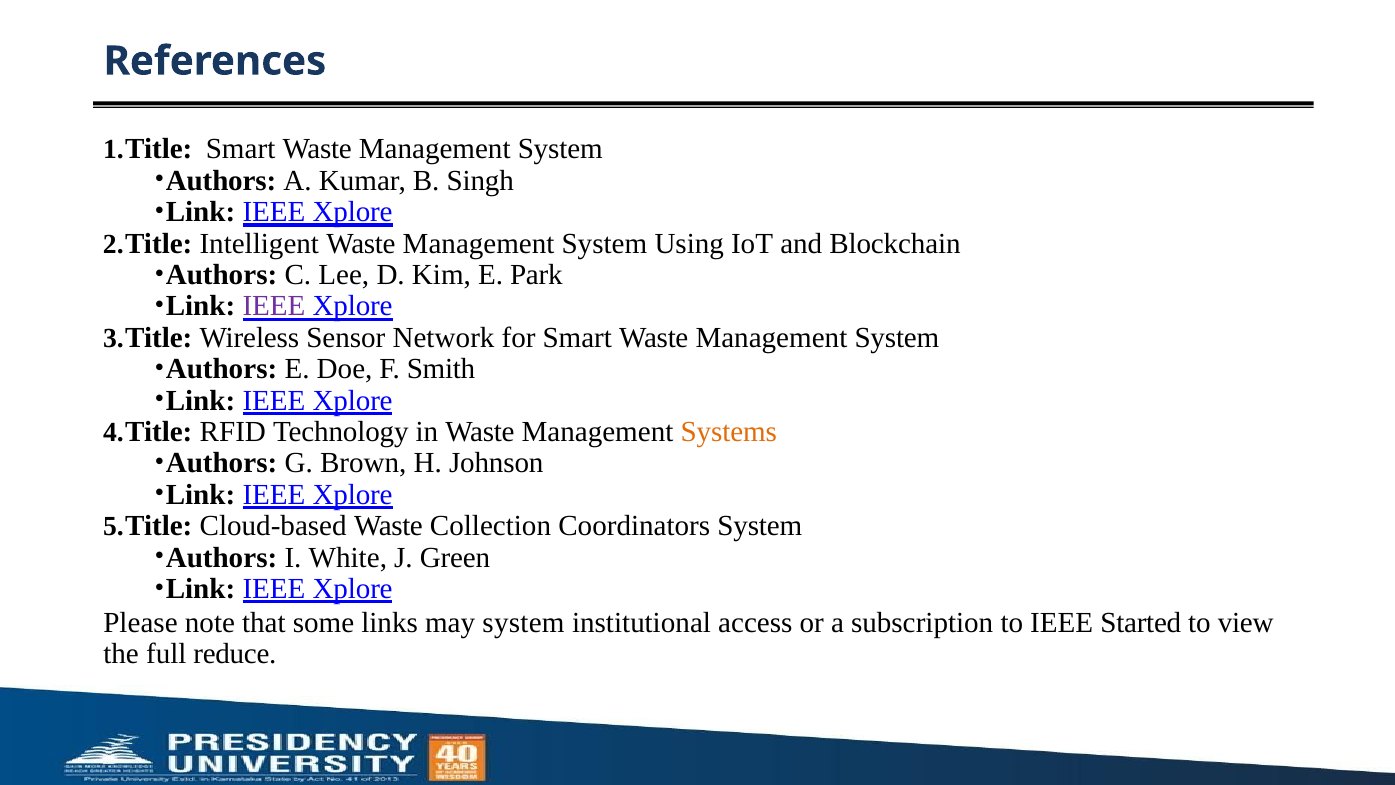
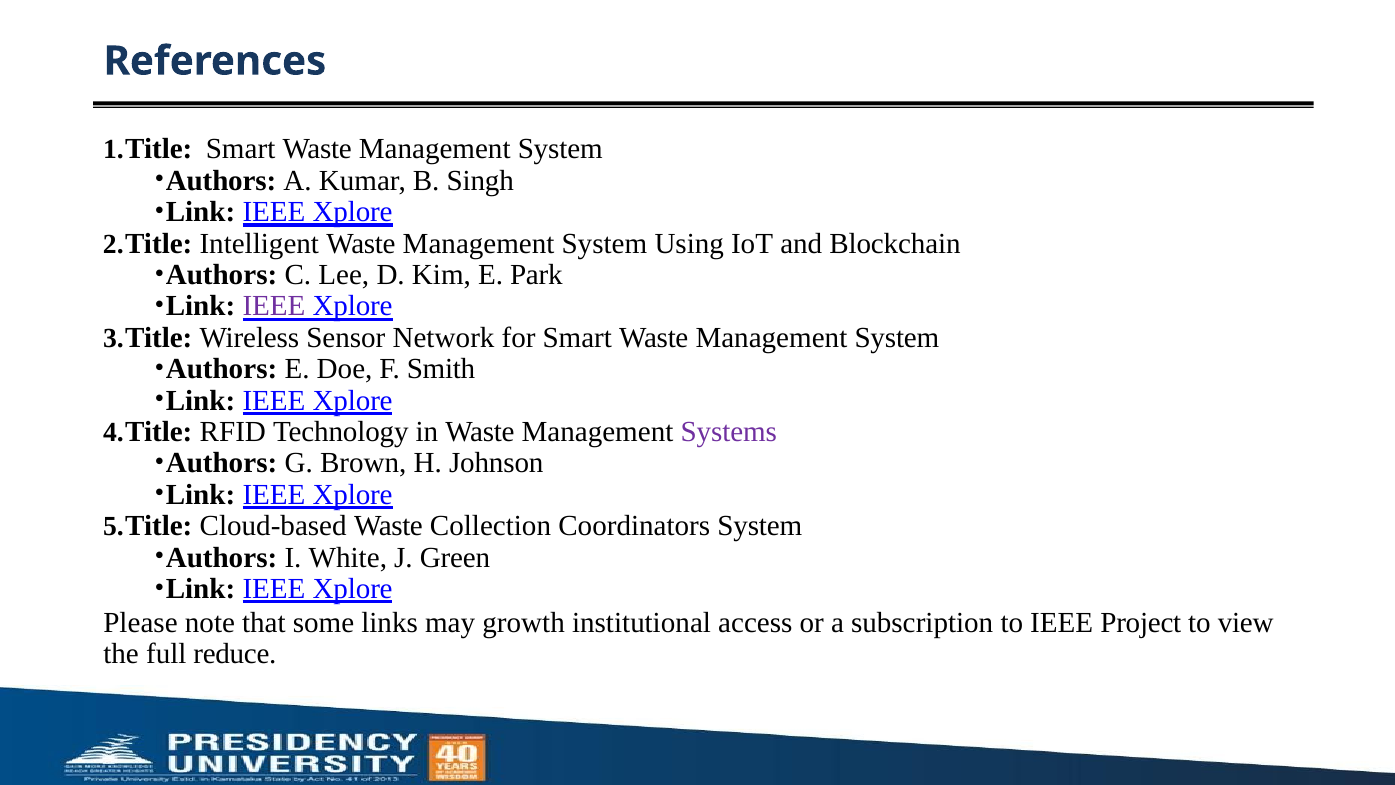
Systems colour: orange -> purple
may system: system -> growth
Started: Started -> Project
